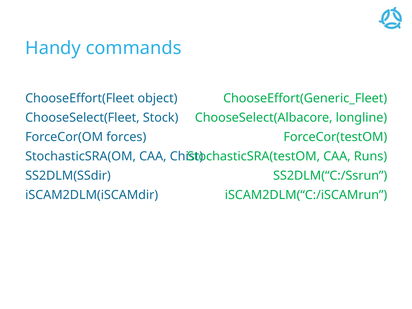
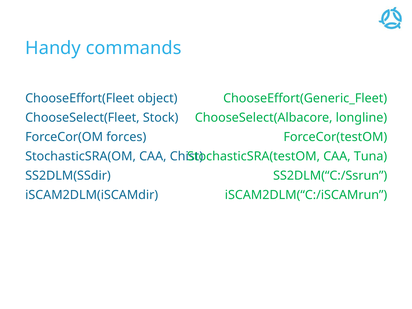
Runs: Runs -> Tuna
